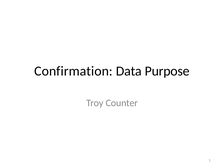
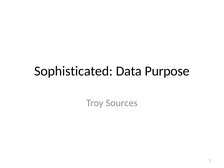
Confirmation: Confirmation -> Sophisticated
Counter: Counter -> Sources
